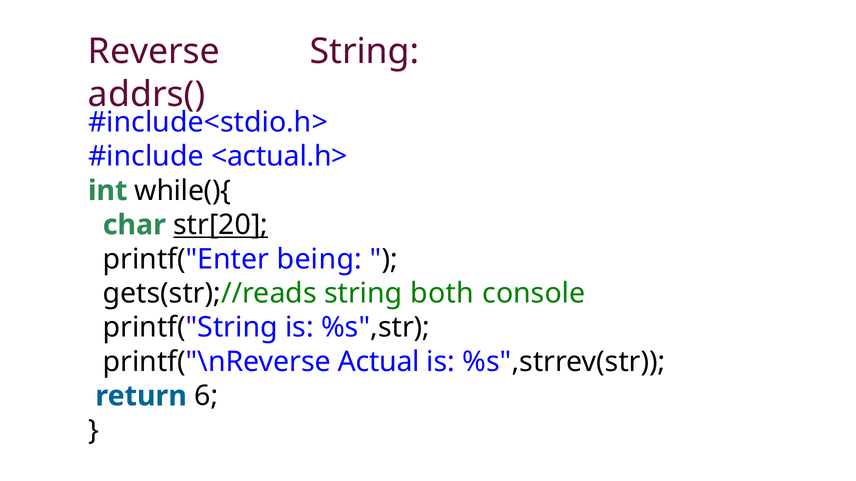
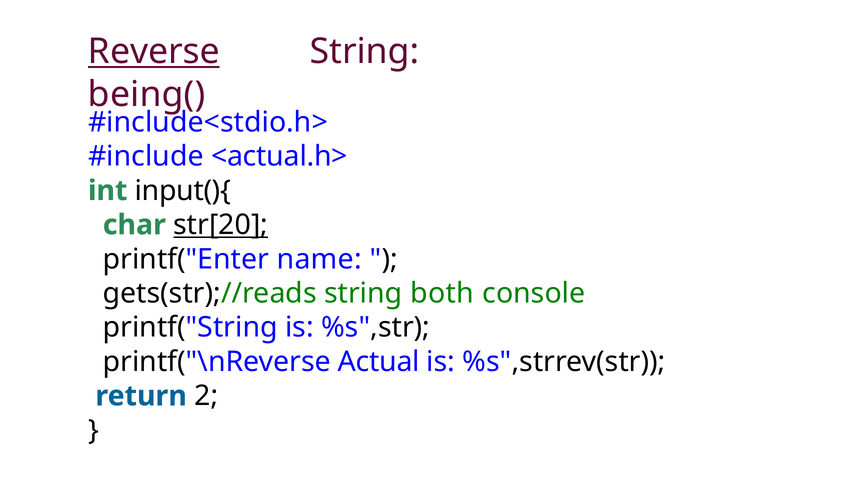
Reverse underline: none -> present
addrs(: addrs( -> being(
while(){: while(){ -> input(){
being: being -> name
6: 6 -> 2
